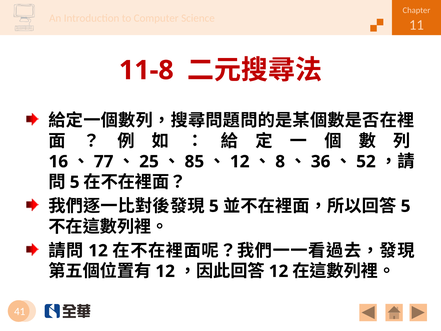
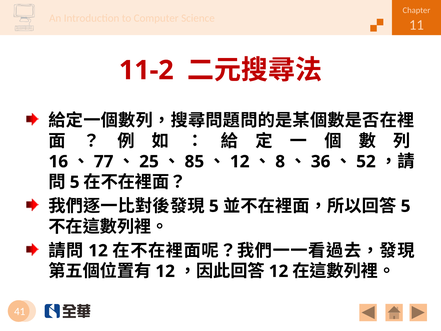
11-8: 11-8 -> 11-2
